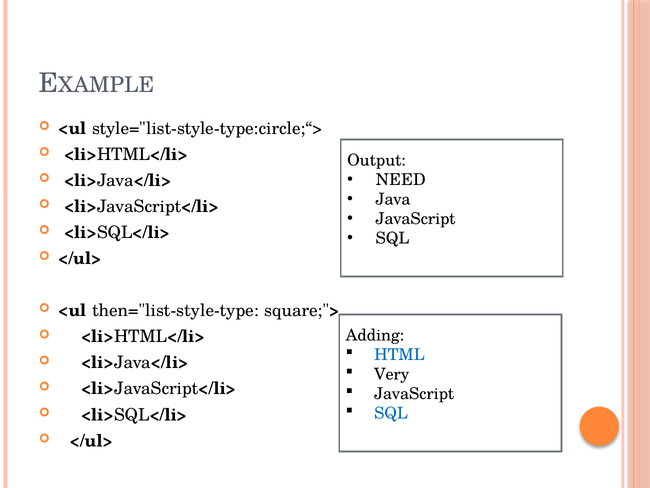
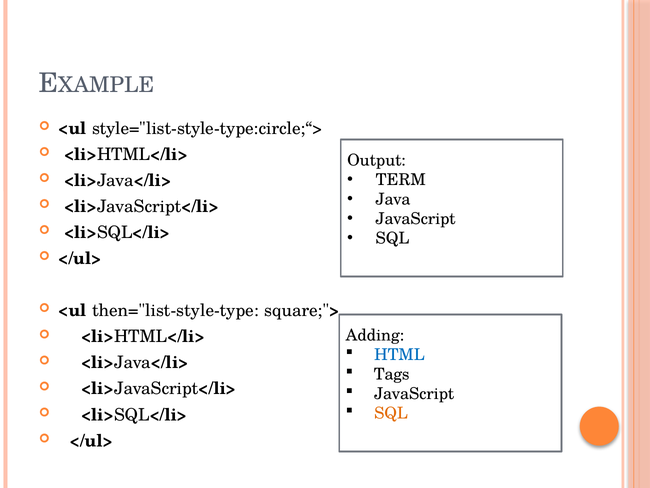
NEED: NEED -> TERM
Very: Very -> Tags
SQL at (391, 413) colour: blue -> orange
